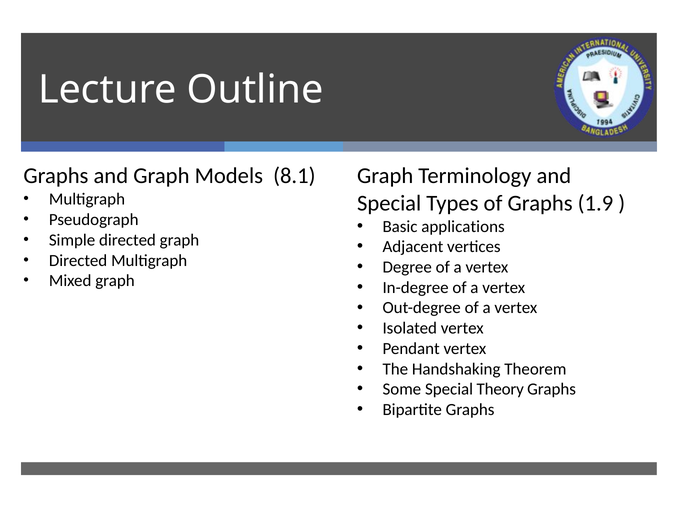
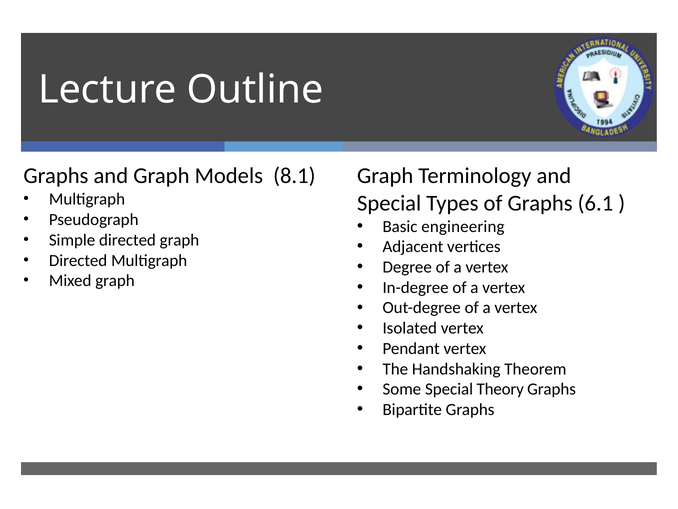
1.9: 1.9 -> 6.1
applications: applications -> engineering
